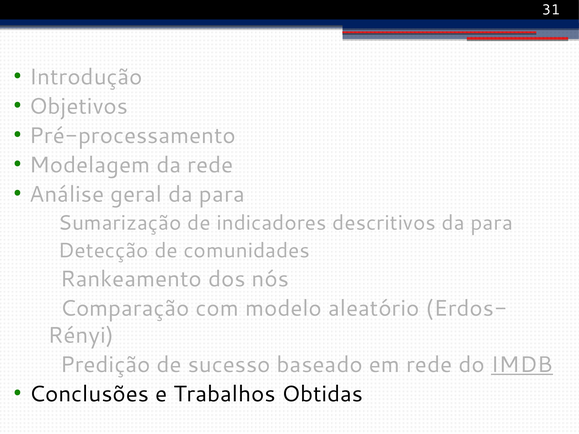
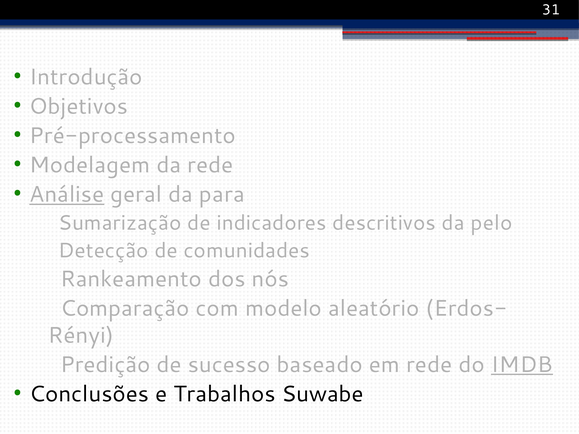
Análise underline: none -> present
descritivos da para: para -> pelo
Obtidas: Obtidas -> Suwabe
